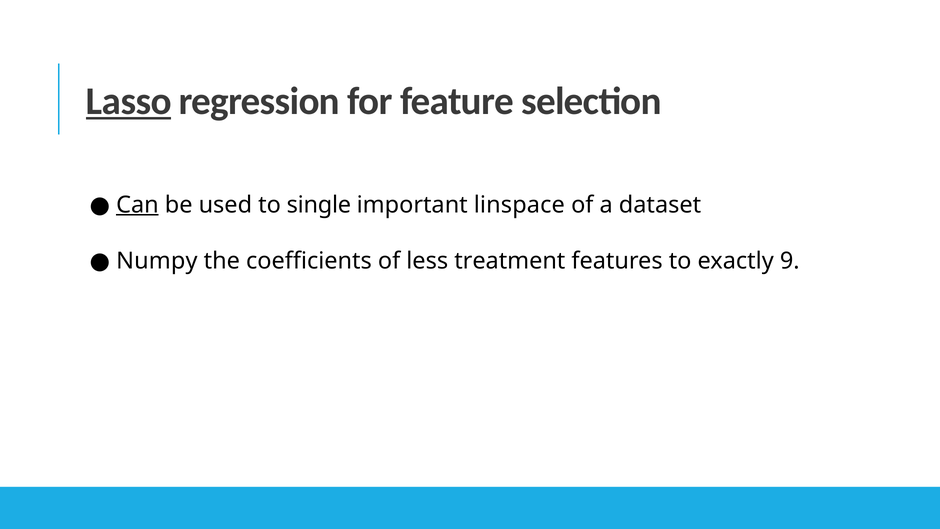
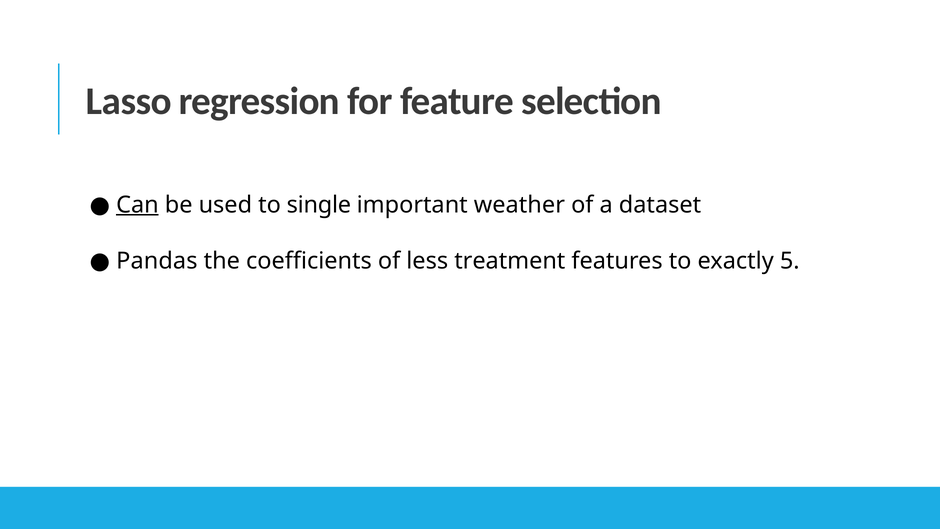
Lasso underline: present -> none
linspace: linspace -> weather
Numpy: Numpy -> Pandas
9: 9 -> 5
